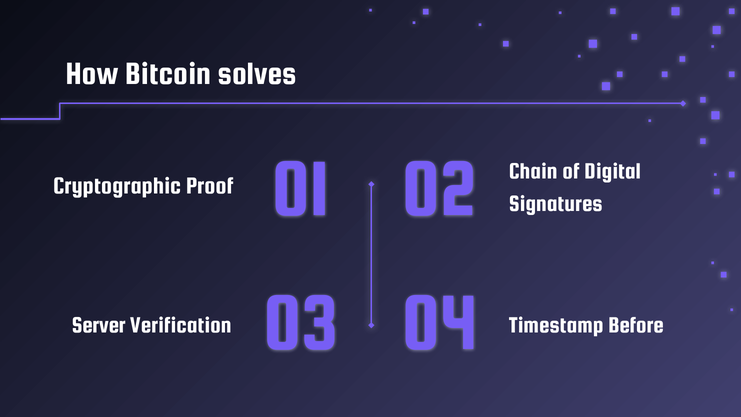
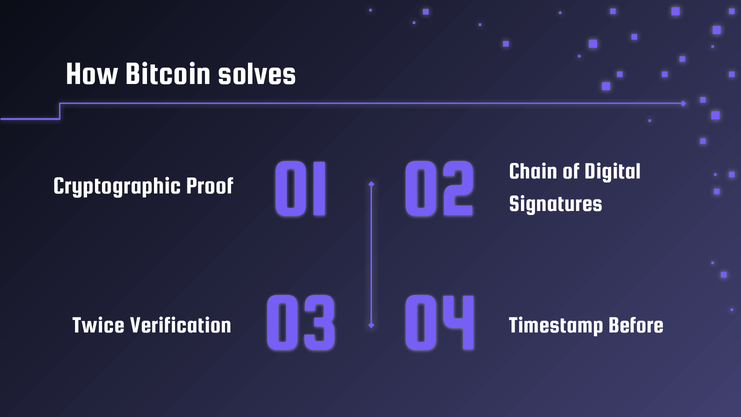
Server: Server -> Twice
